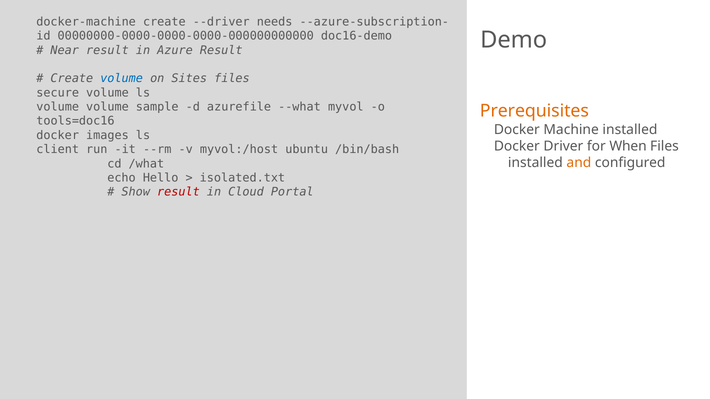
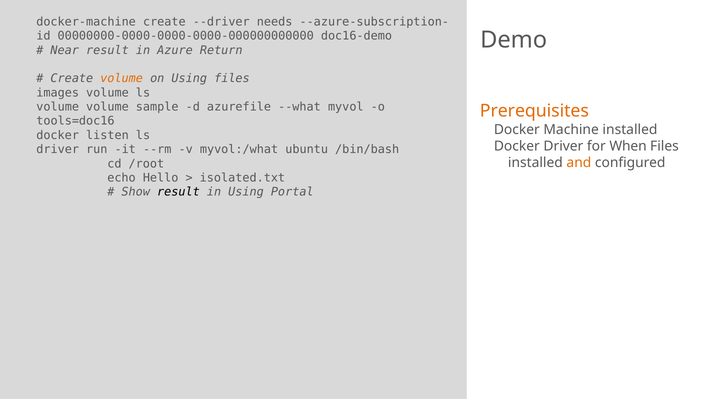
Azure Result: Result -> Return
volume at (122, 79) colour: blue -> orange
on Sites: Sites -> Using
secure: secure -> images
images: images -> listen
client at (58, 150): client -> driver
myvol:/host: myvol:/host -> myvol:/what
/what: /what -> /root
result at (178, 192) colour: red -> black
in Cloud: Cloud -> Using
